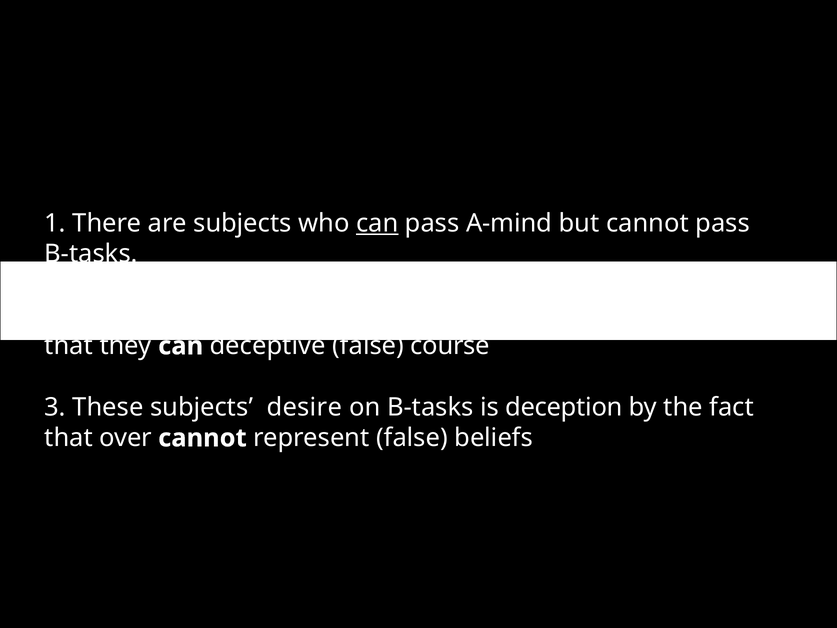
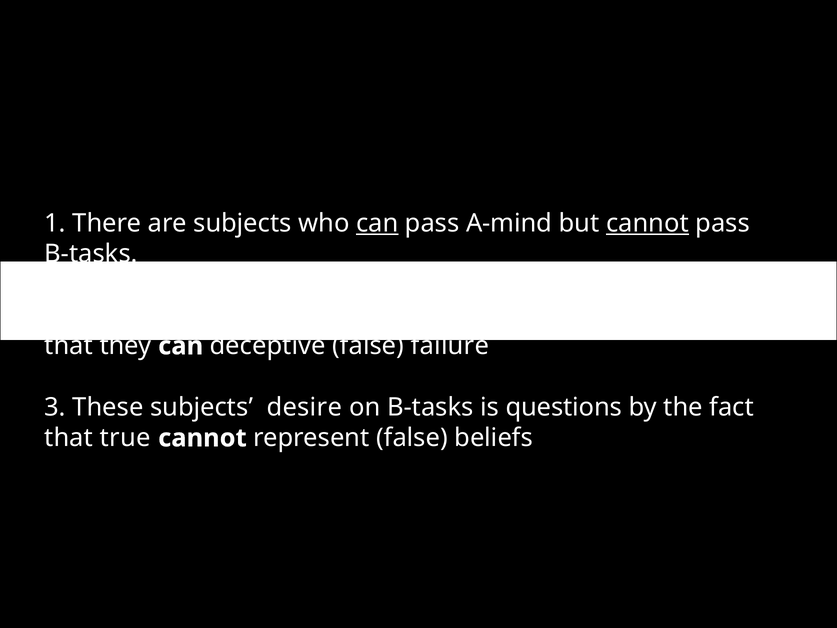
cannot at (647, 223) underline: none -> present
course: course -> failure
deception: deception -> questions
over: over -> true
